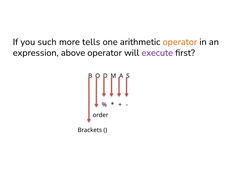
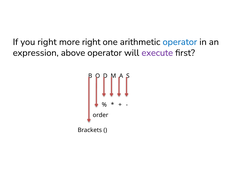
you such: such -> right
more tells: tells -> right
operator at (180, 42) colour: orange -> blue
